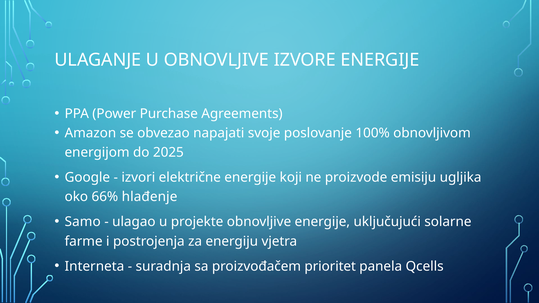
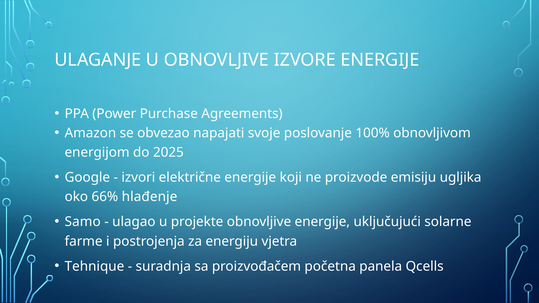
Interneta: Interneta -> Tehnique
prioritet: prioritet -> početna
